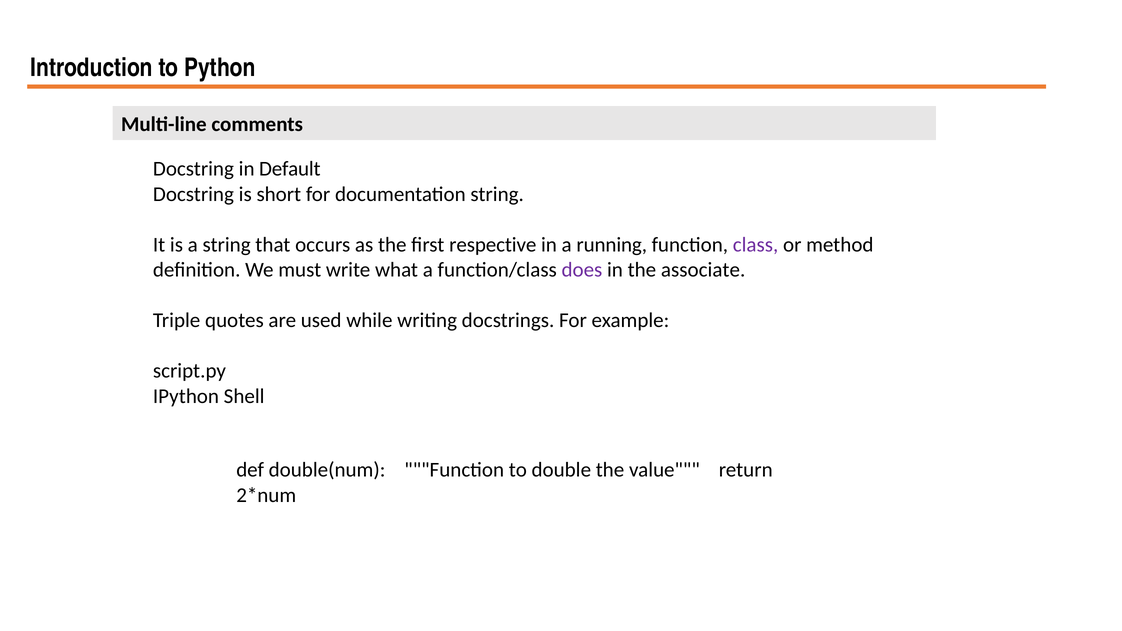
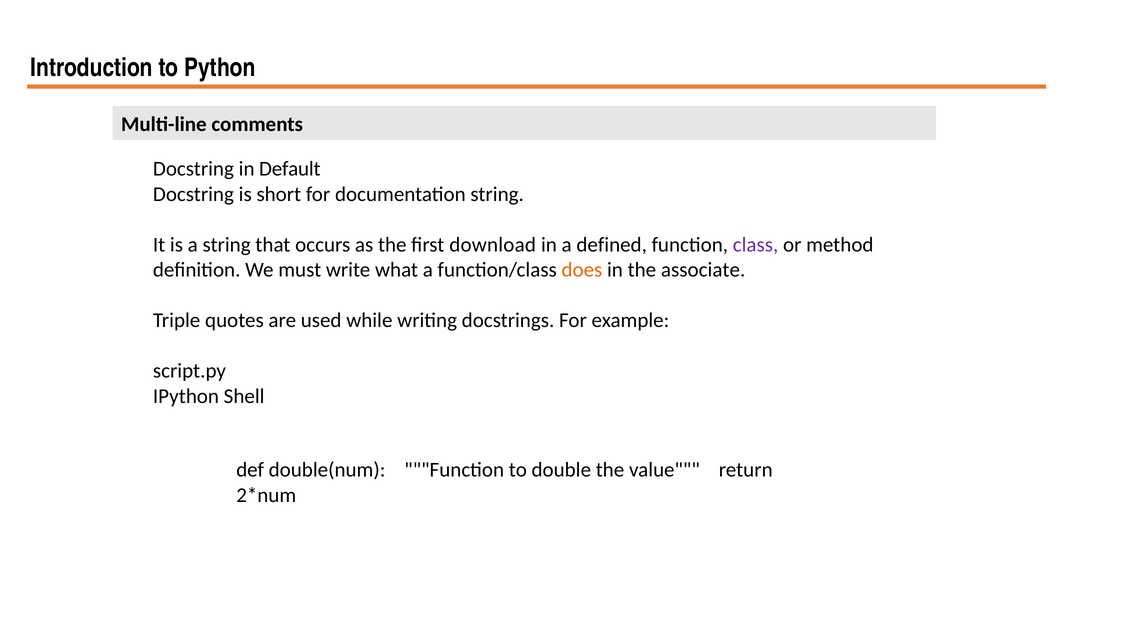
respective: respective -> download
running: running -> defined
does colour: purple -> orange
